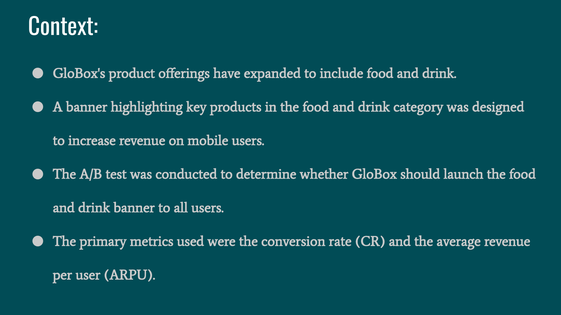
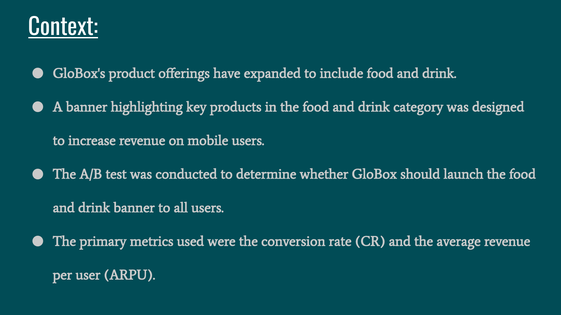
Context underline: none -> present
